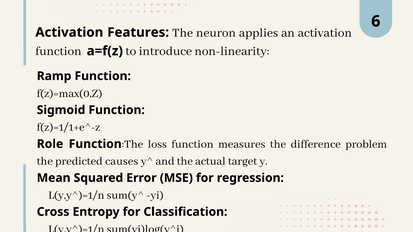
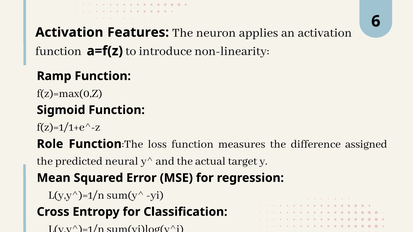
problem: problem -> assigned
causes: causes -> neural
